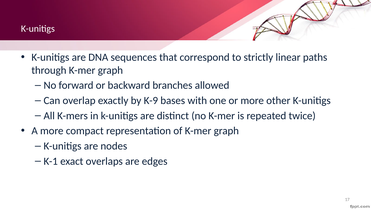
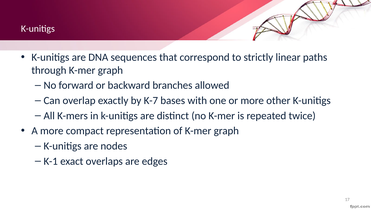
K-9: K-9 -> K-7
